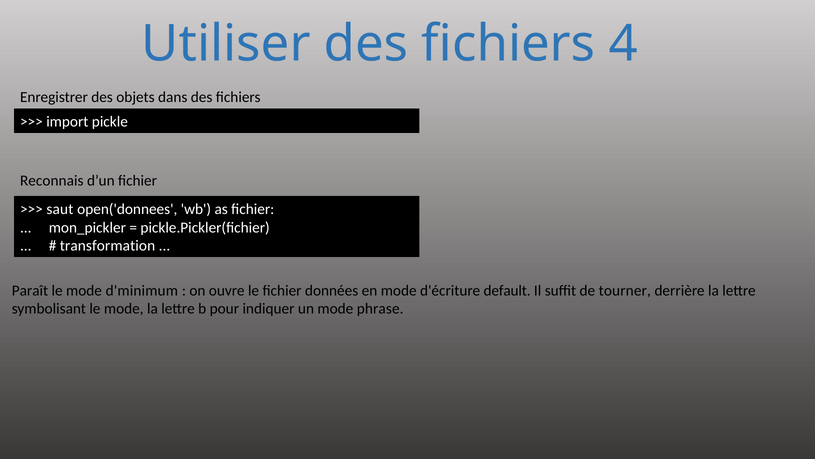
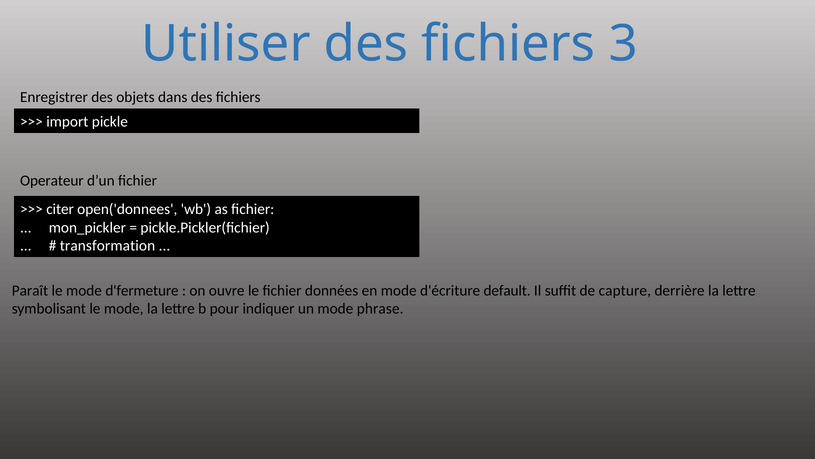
4: 4 -> 3
Reconnais: Reconnais -> Operateur
saut: saut -> citer
d'minimum: d'minimum -> d'fermeture
tourner: tourner -> capture
